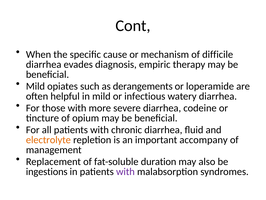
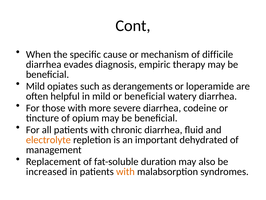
or infectious: infectious -> beneficial
accompany: accompany -> dehydrated
ingestions: ingestions -> increased
with at (125, 171) colour: purple -> orange
